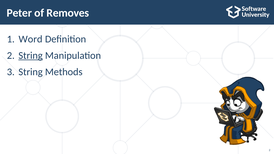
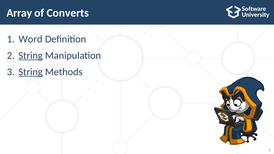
Peter: Peter -> Array
Removes: Removes -> Converts
String at (31, 72) underline: none -> present
